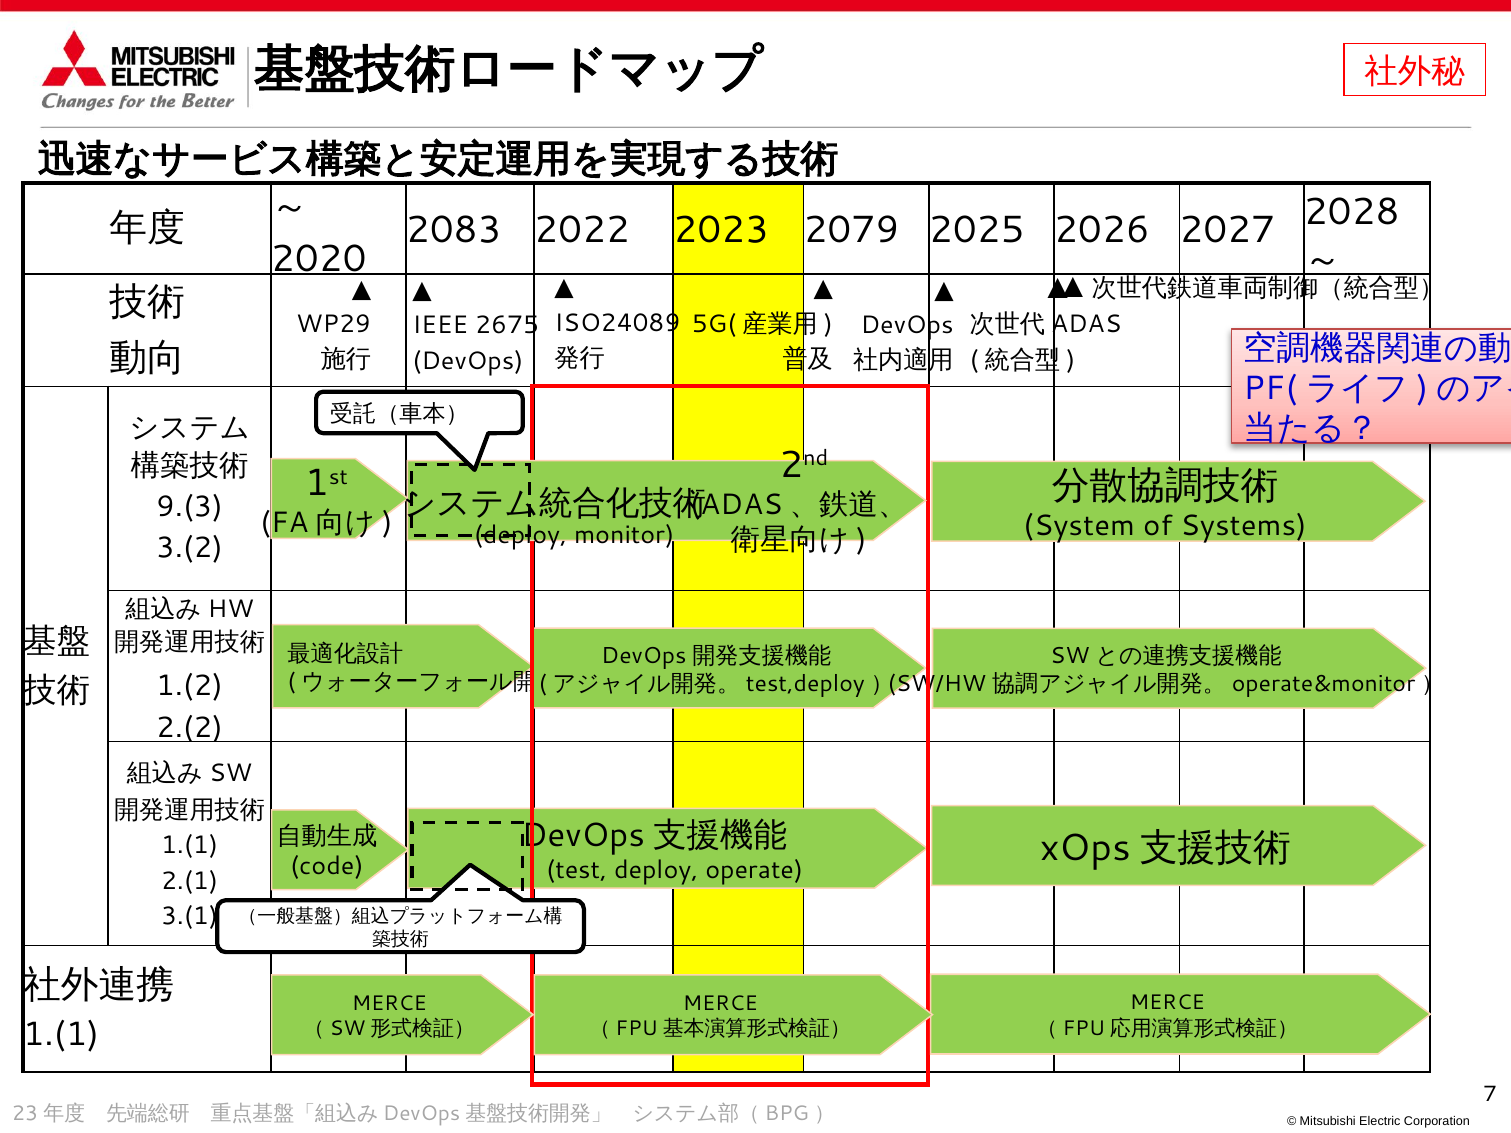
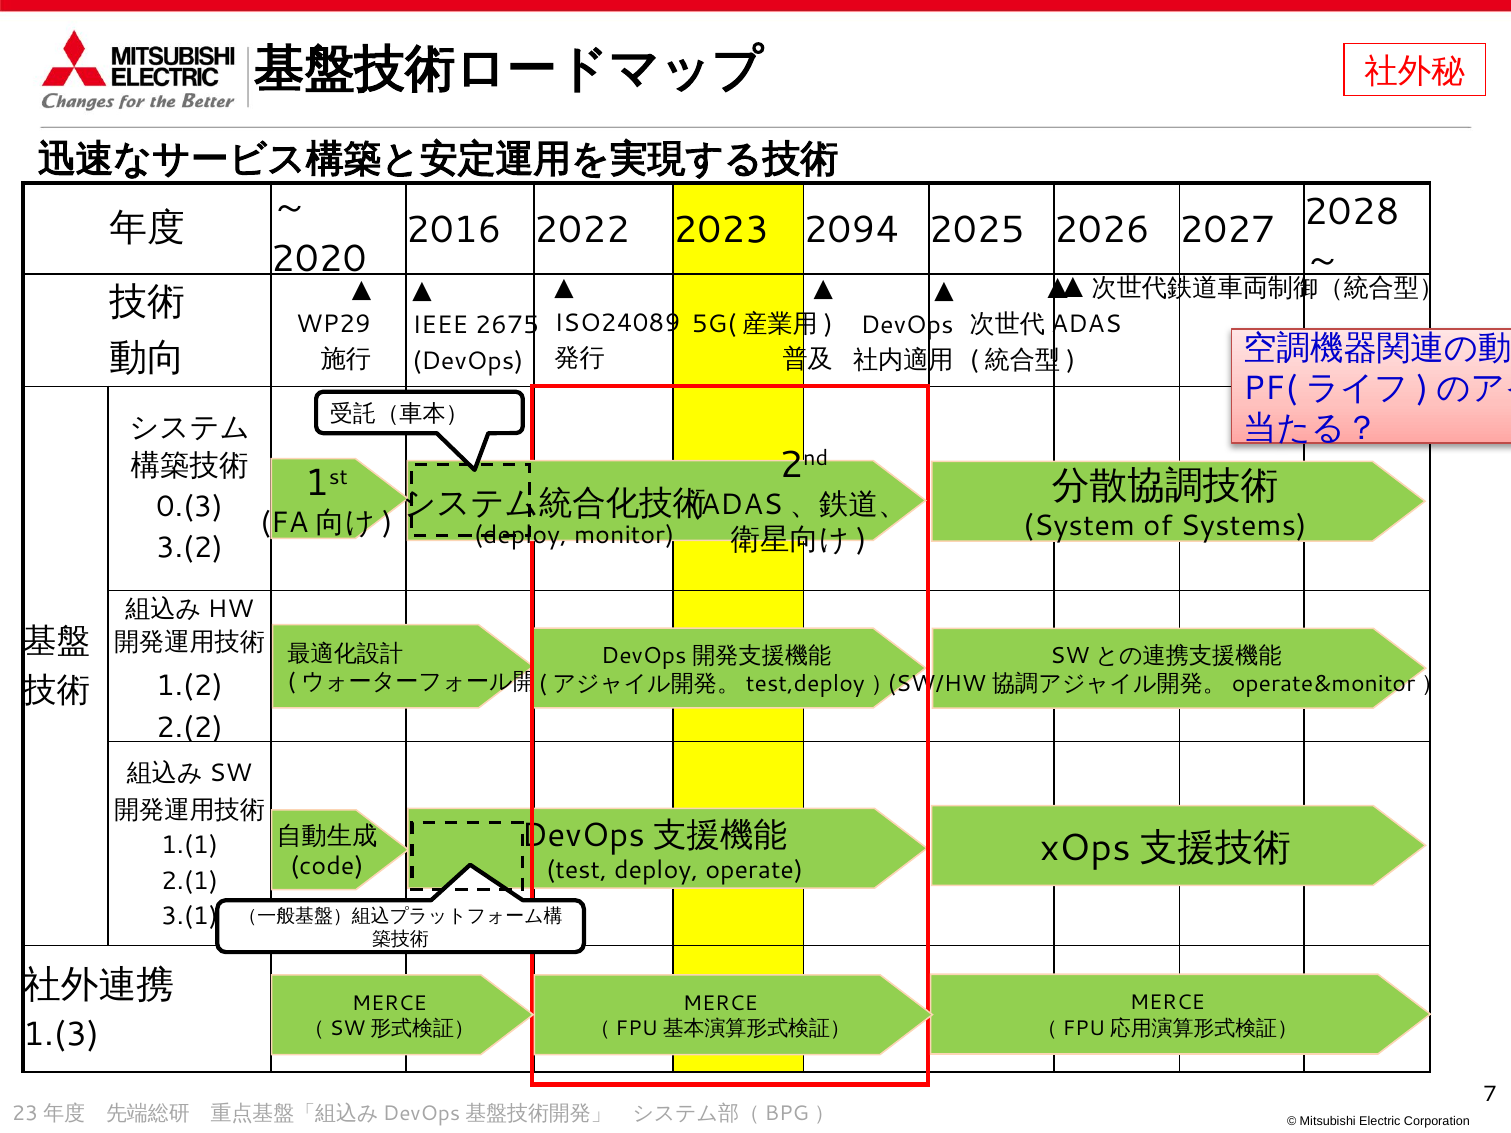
2083: 2083 -> 2016
2079: 2079 -> 2094
9.(3: 9.(3 -> 0.(3
1.(1 at (61, 1035): 1.(1 -> 1.(3
